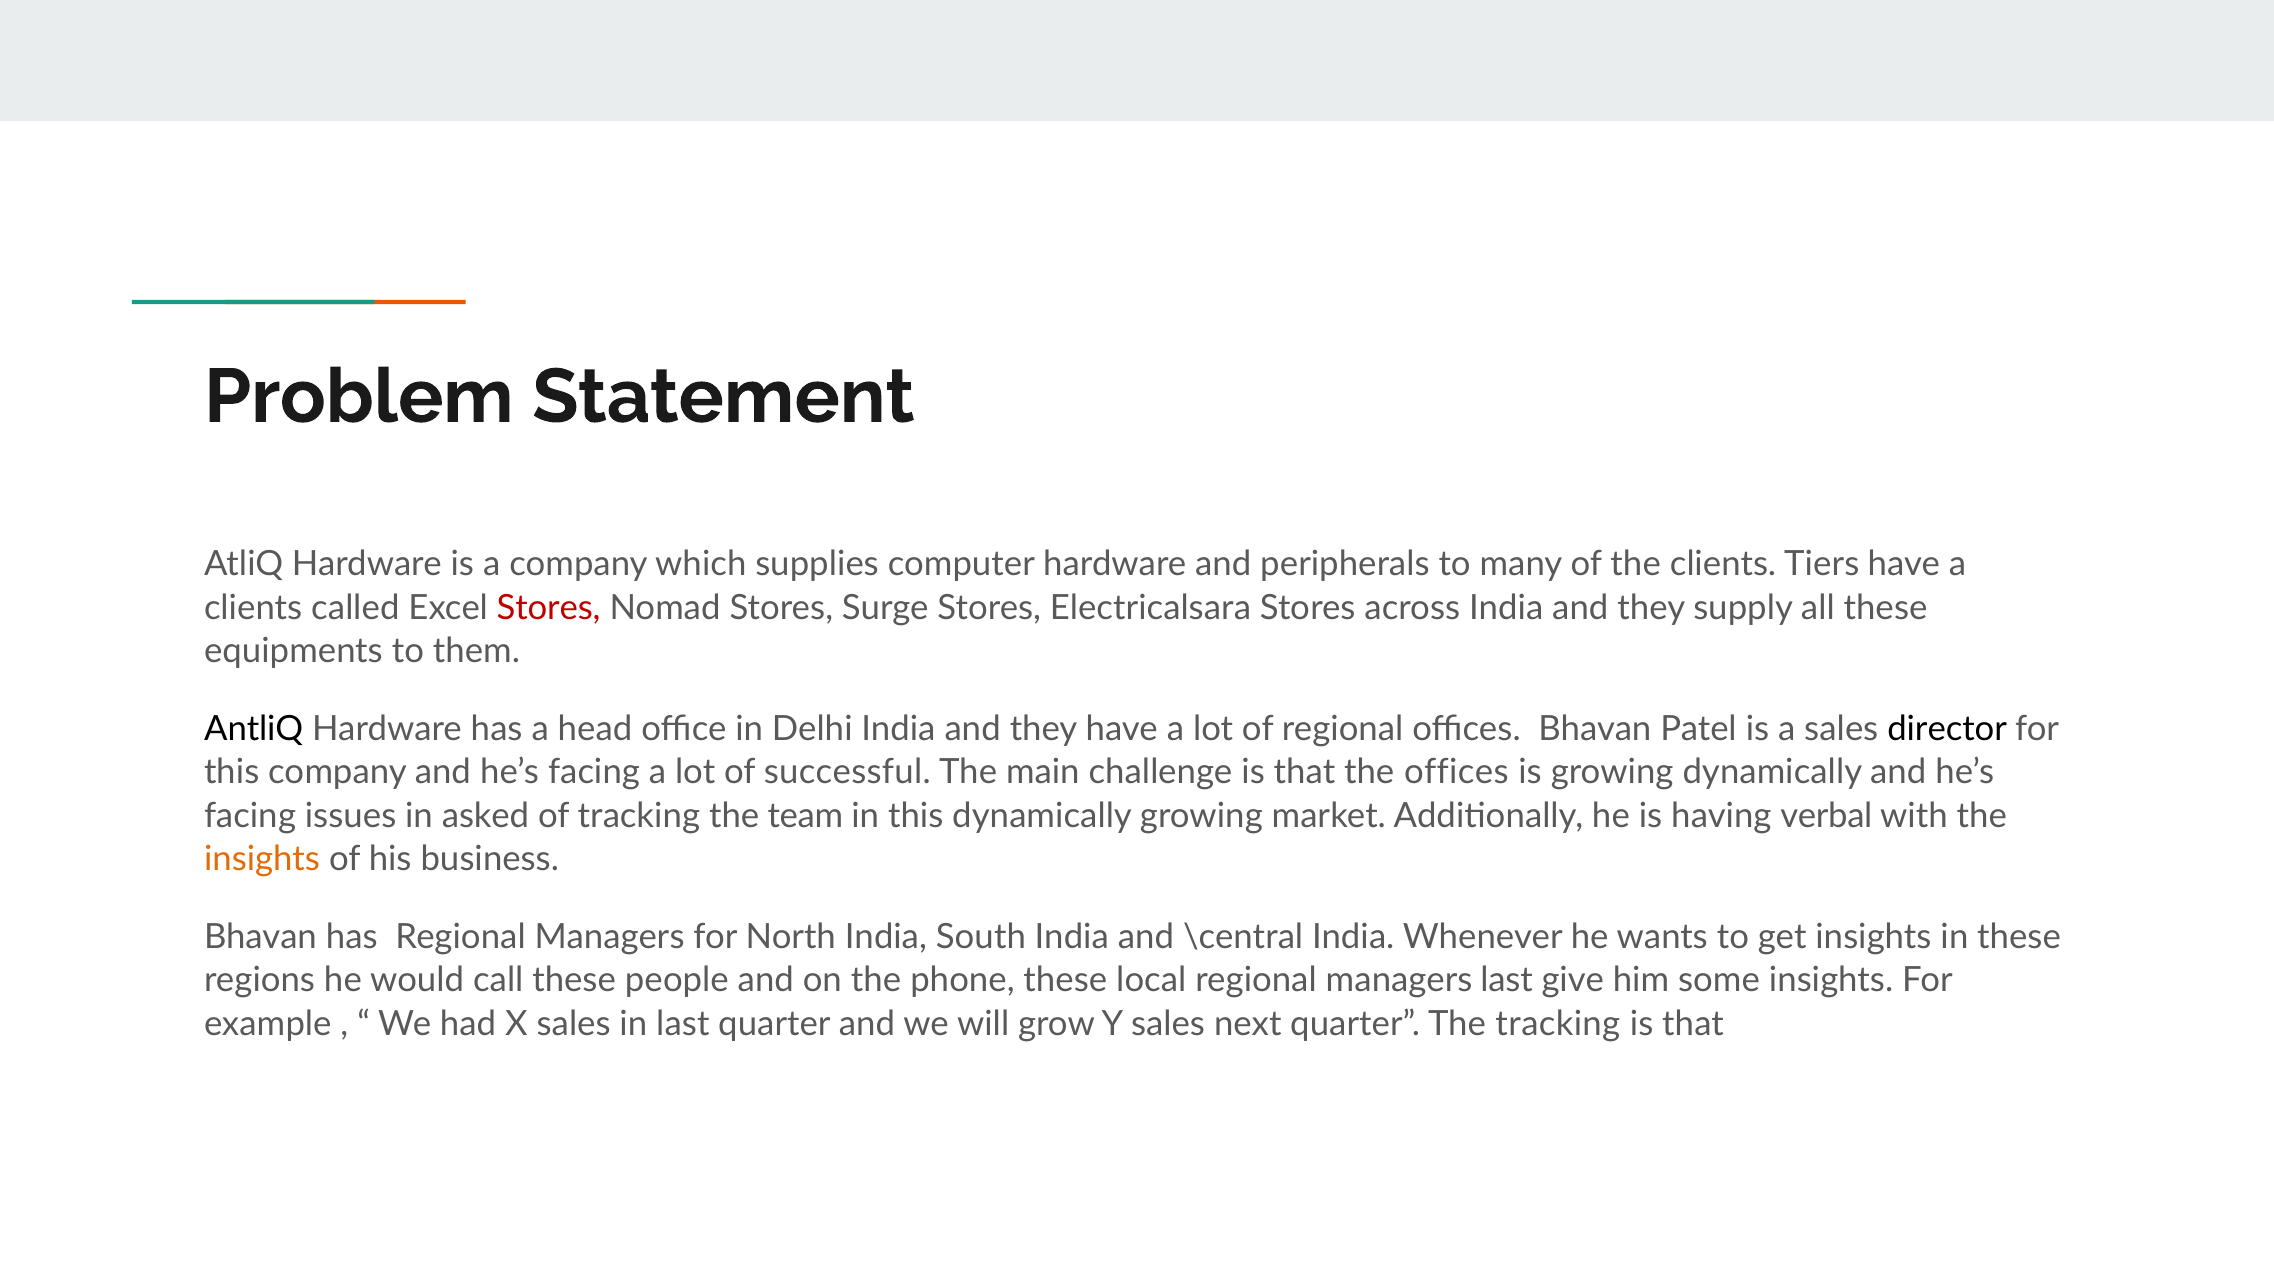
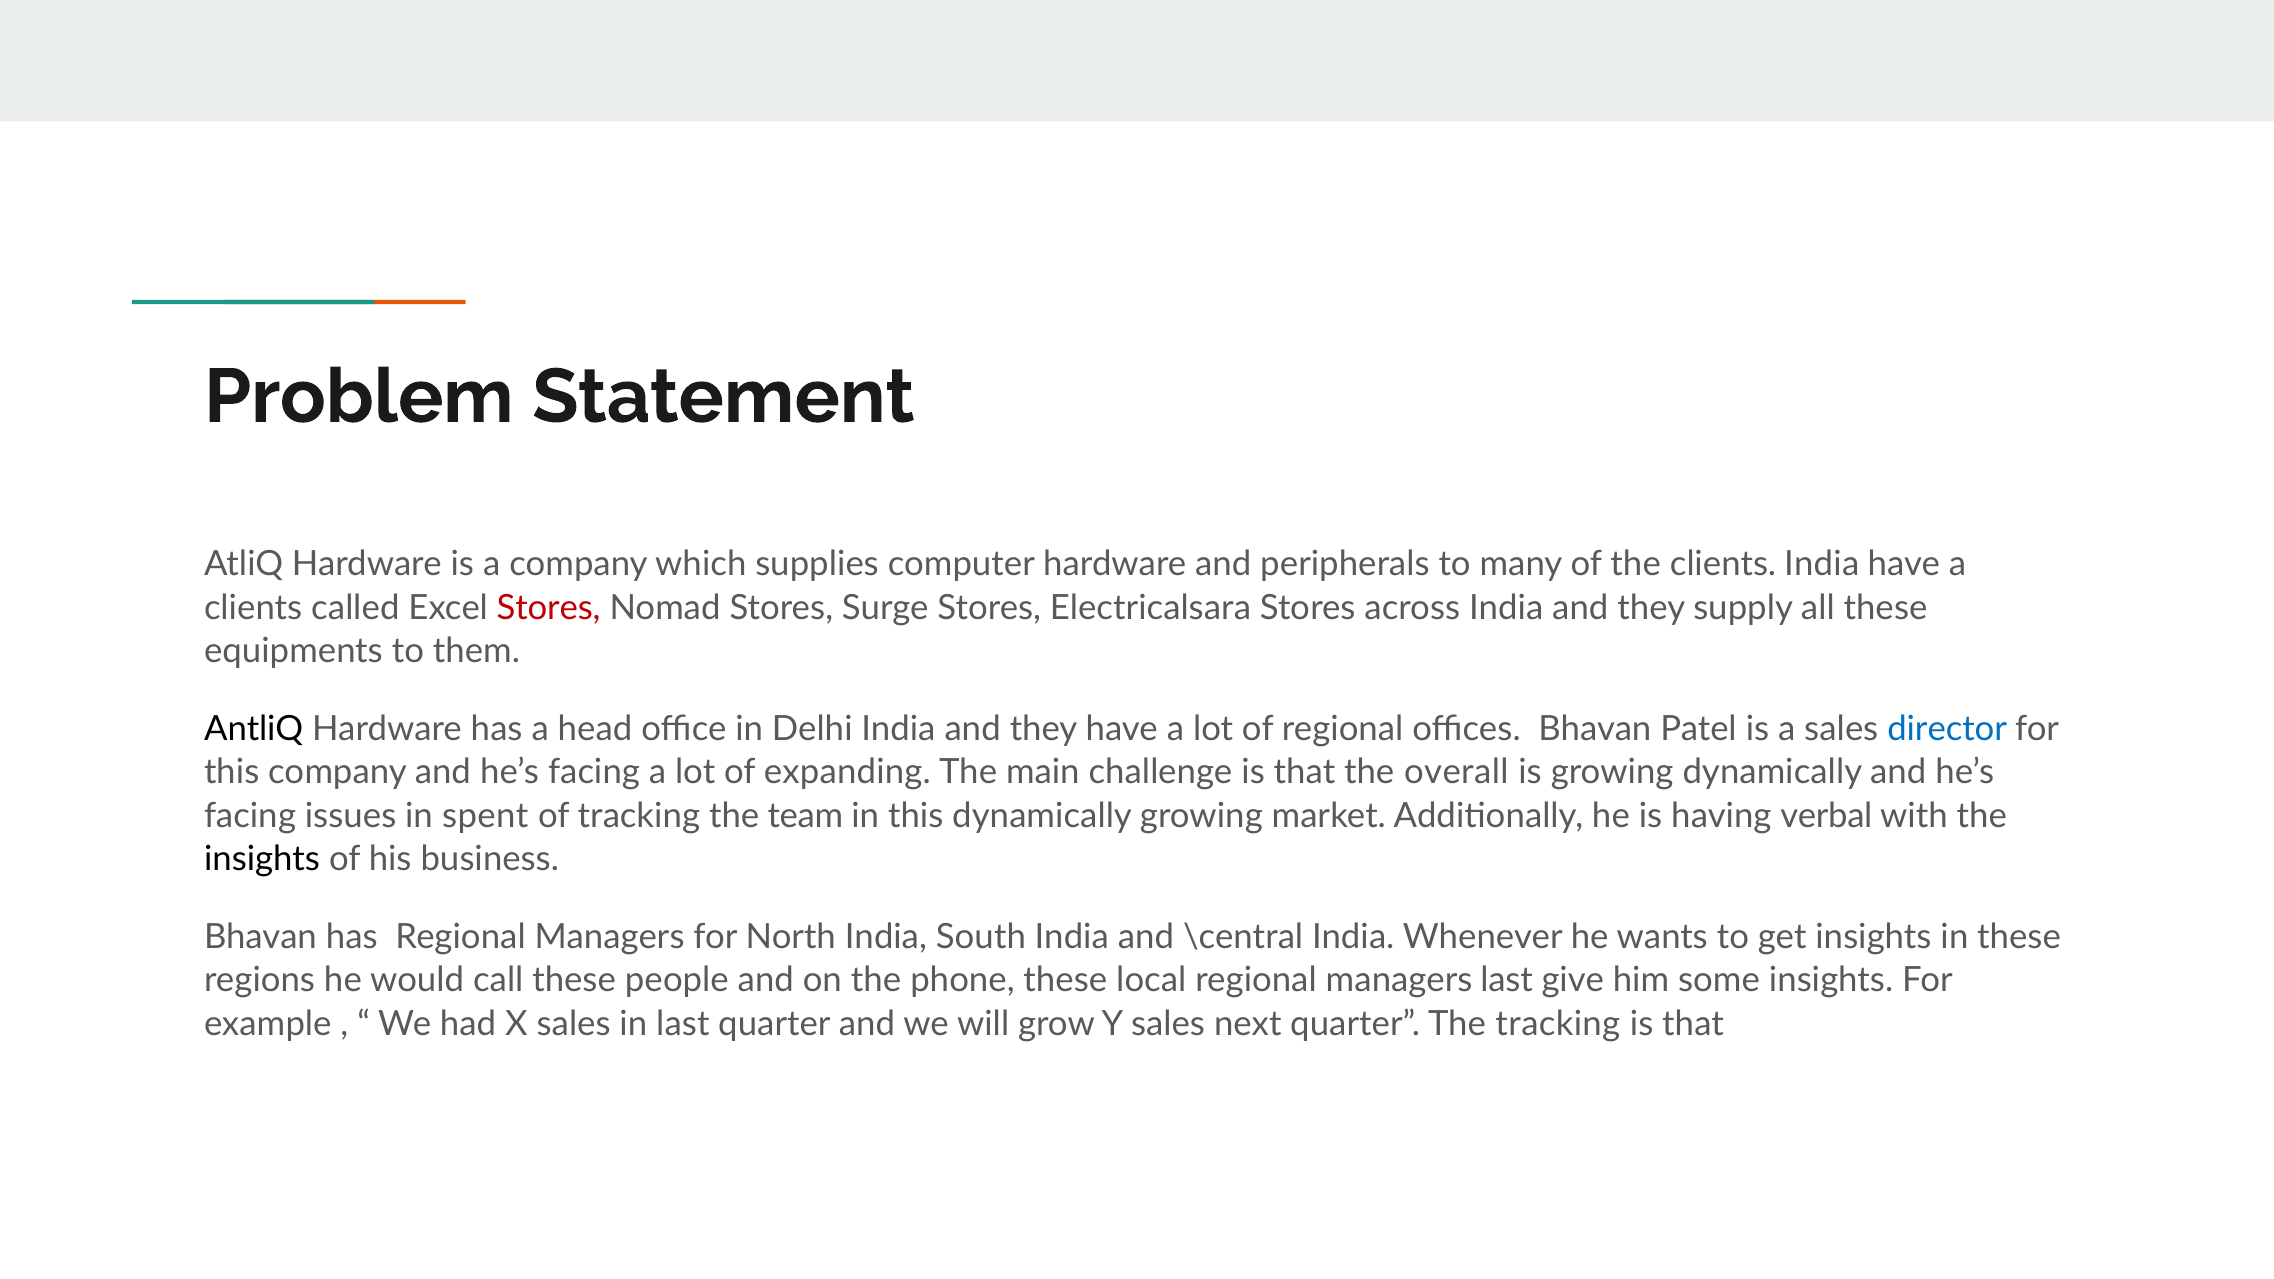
clients Tiers: Tiers -> India
director colour: black -> blue
successful: successful -> expanding
the offices: offices -> overall
asked: asked -> spent
insights at (262, 859) colour: orange -> black
